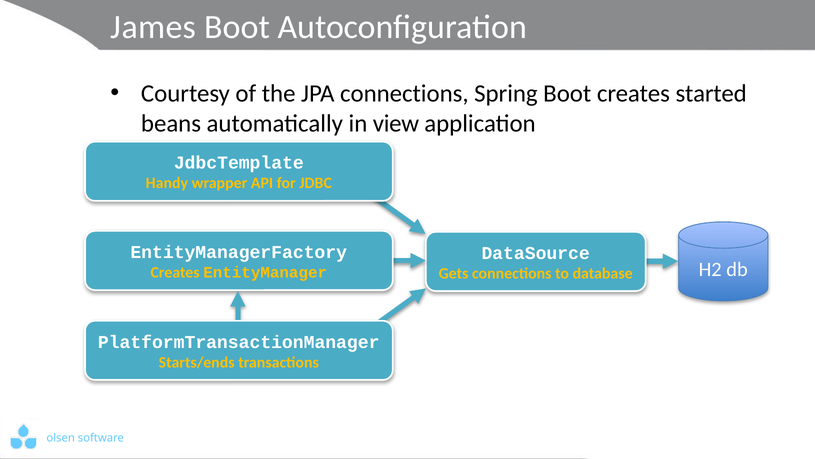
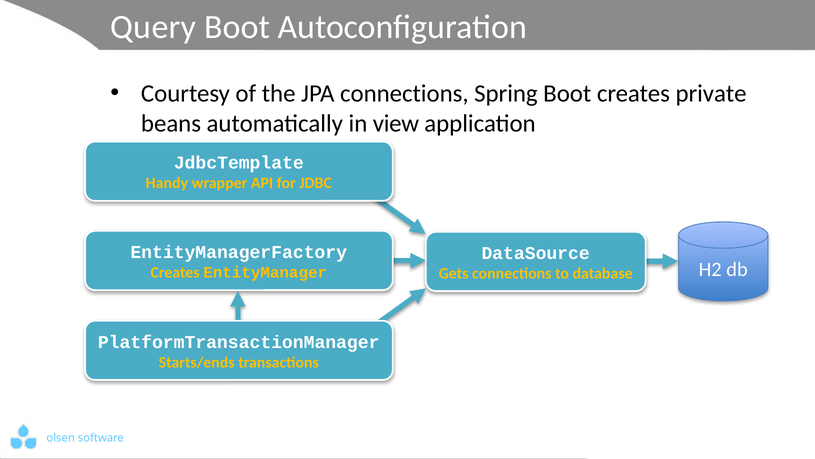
James: James -> Query
started: started -> private
